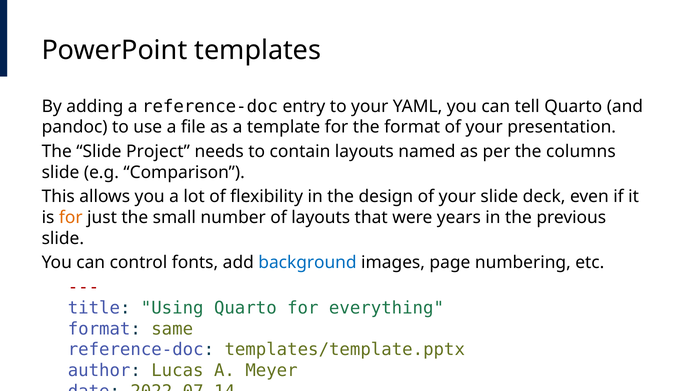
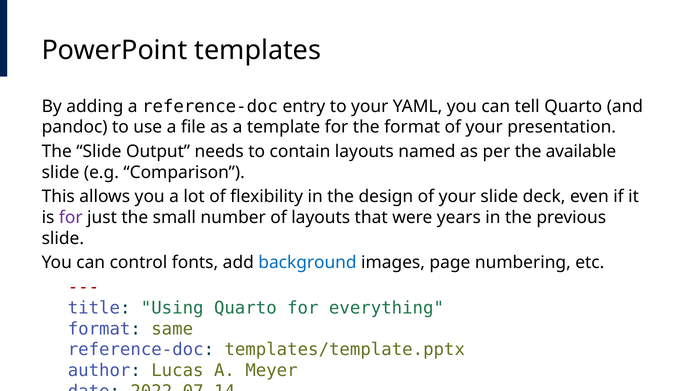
Project: Project -> Output
columns: columns -> available
for at (71, 218) colour: orange -> purple
